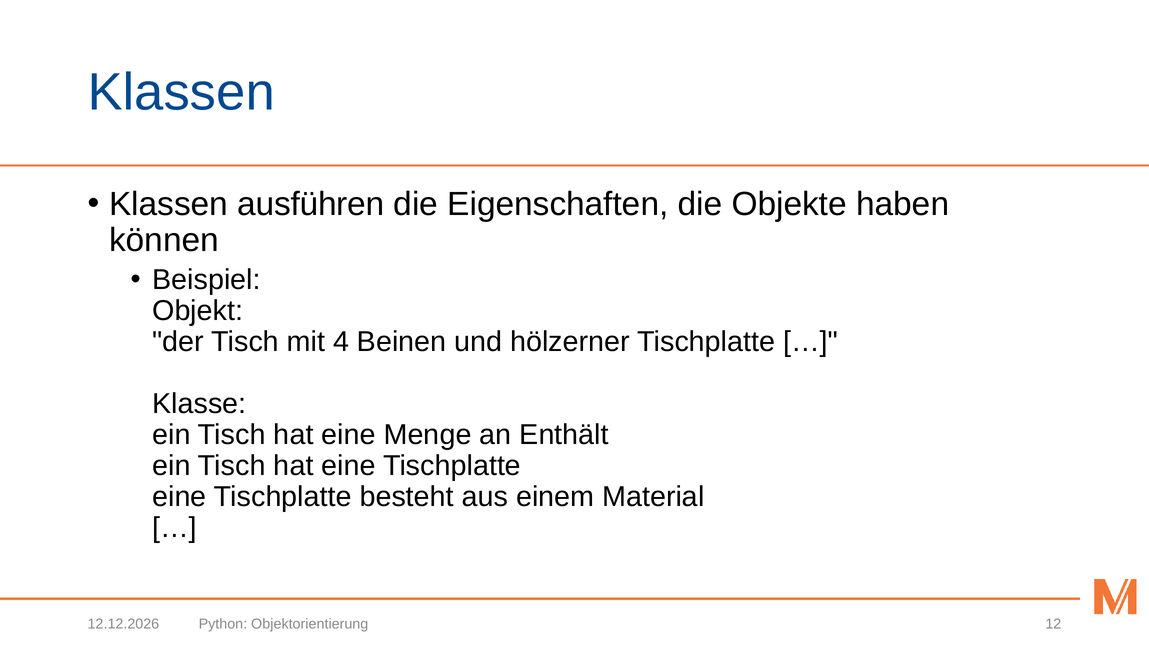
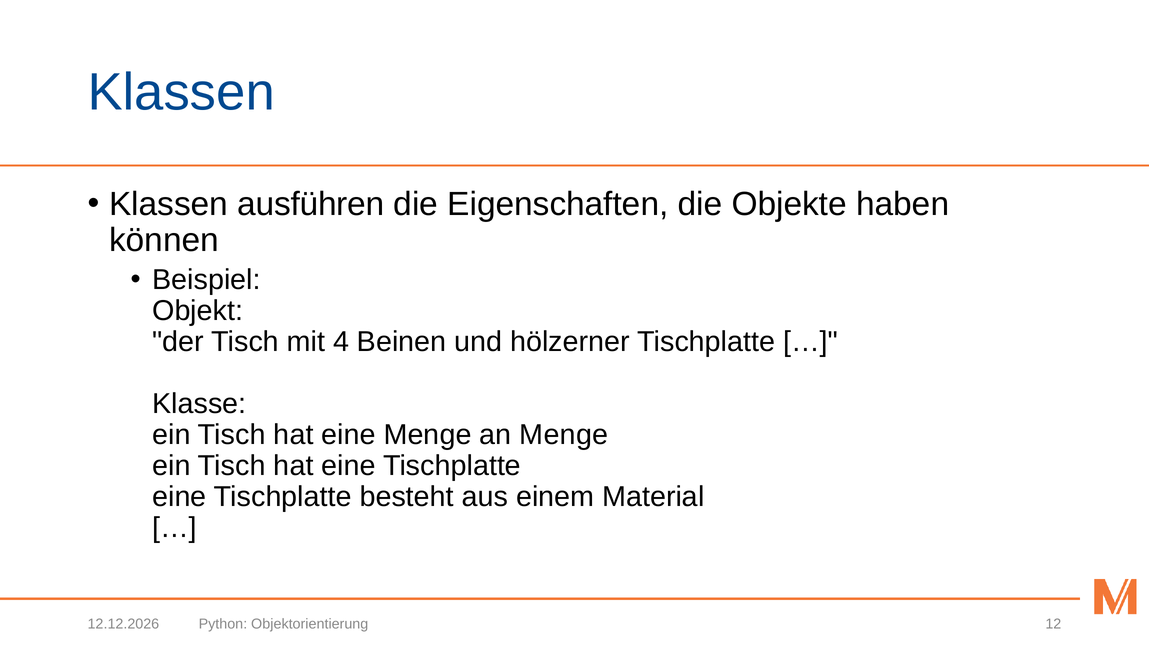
an Enthält: Enthält -> Menge
